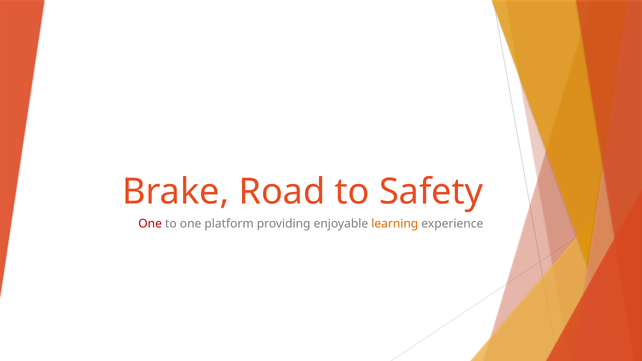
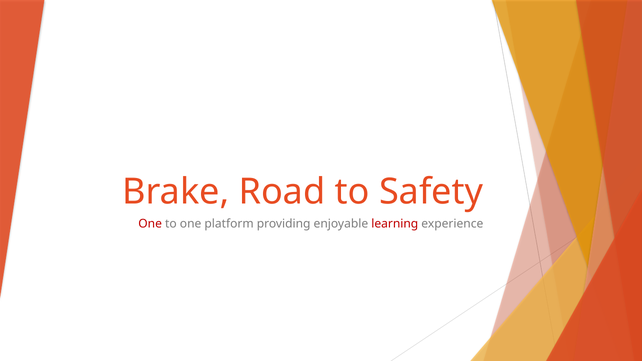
learning colour: orange -> red
